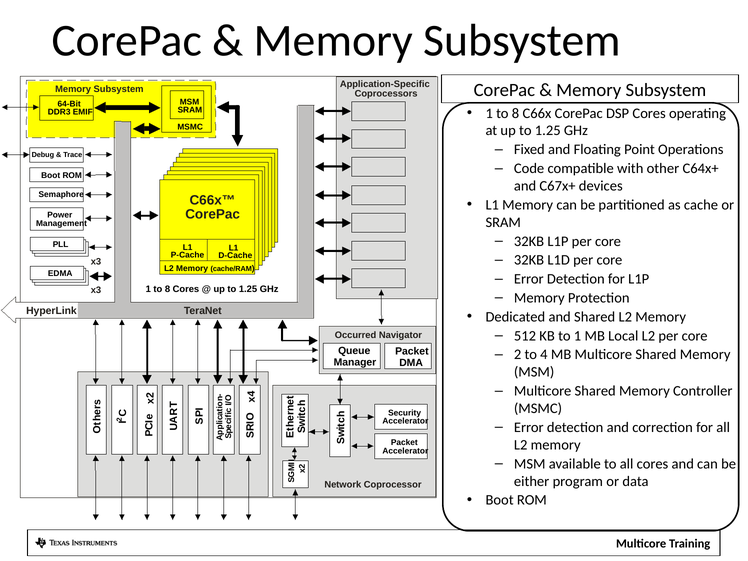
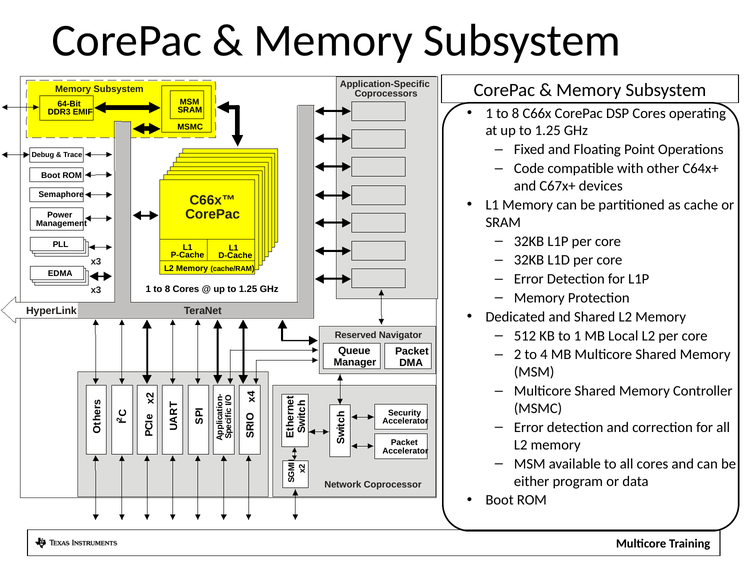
Occurred: Occurred -> Reserved
